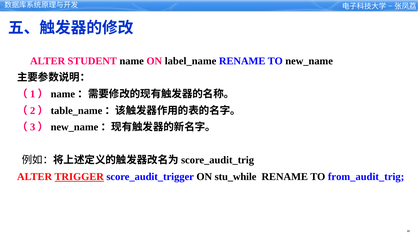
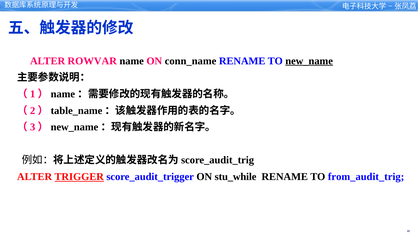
STUDENT: STUDENT -> ROWVAR
label_name: label_name -> conn_name
new_name underline: none -> present
